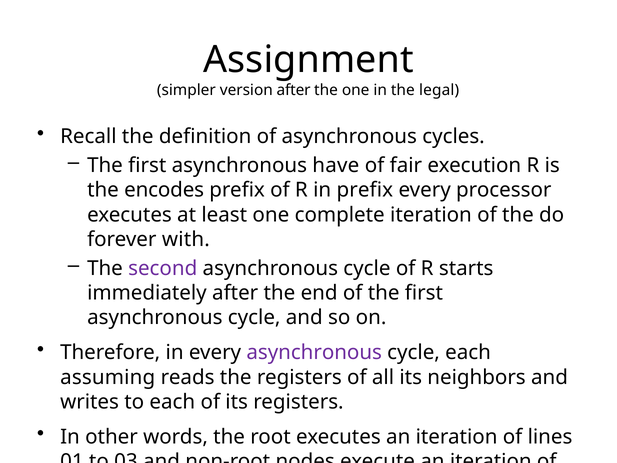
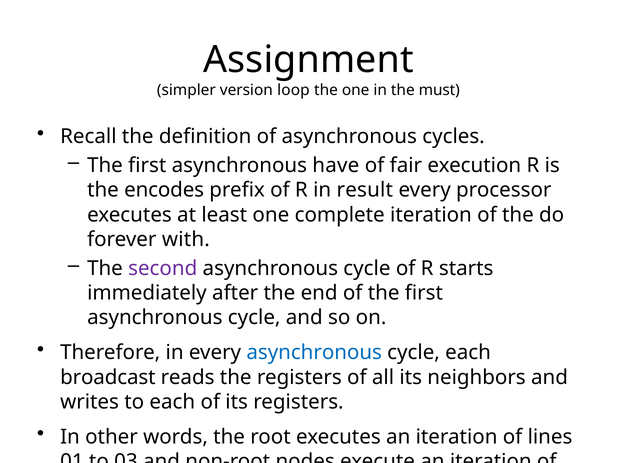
version after: after -> loop
legal: legal -> must
in prefix: prefix -> result
asynchronous at (314, 352) colour: purple -> blue
assuming: assuming -> broadcast
